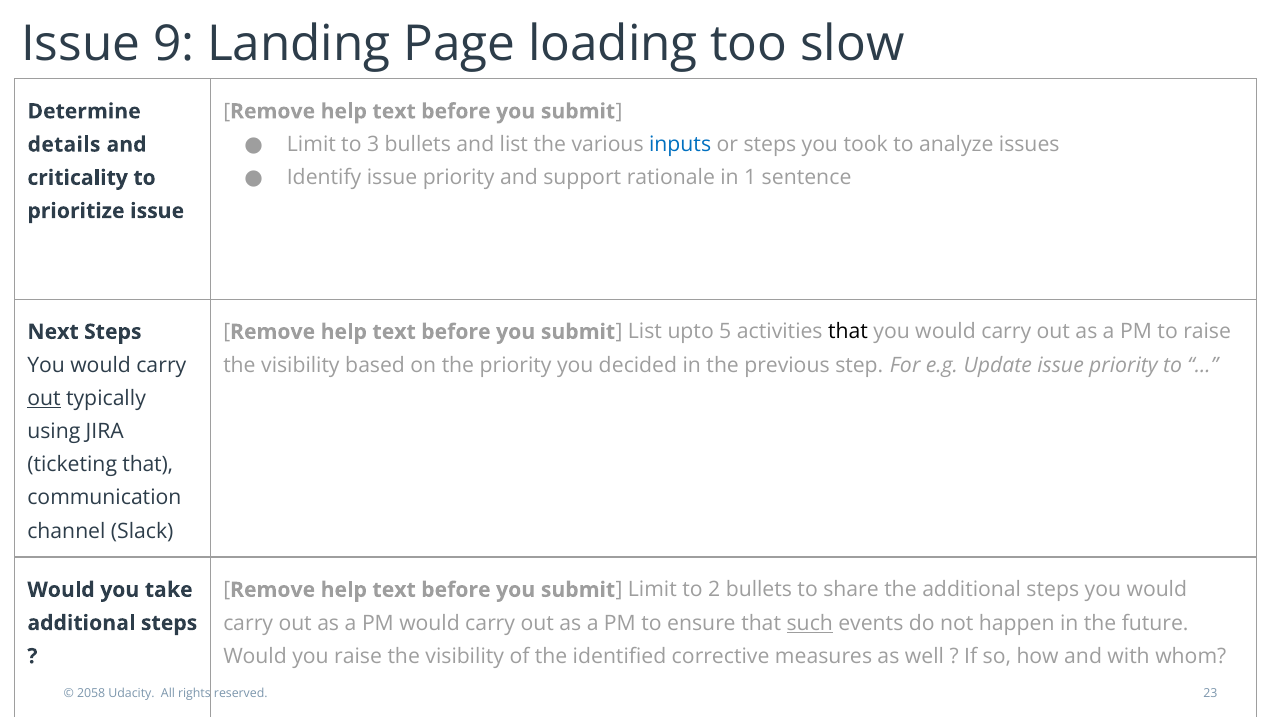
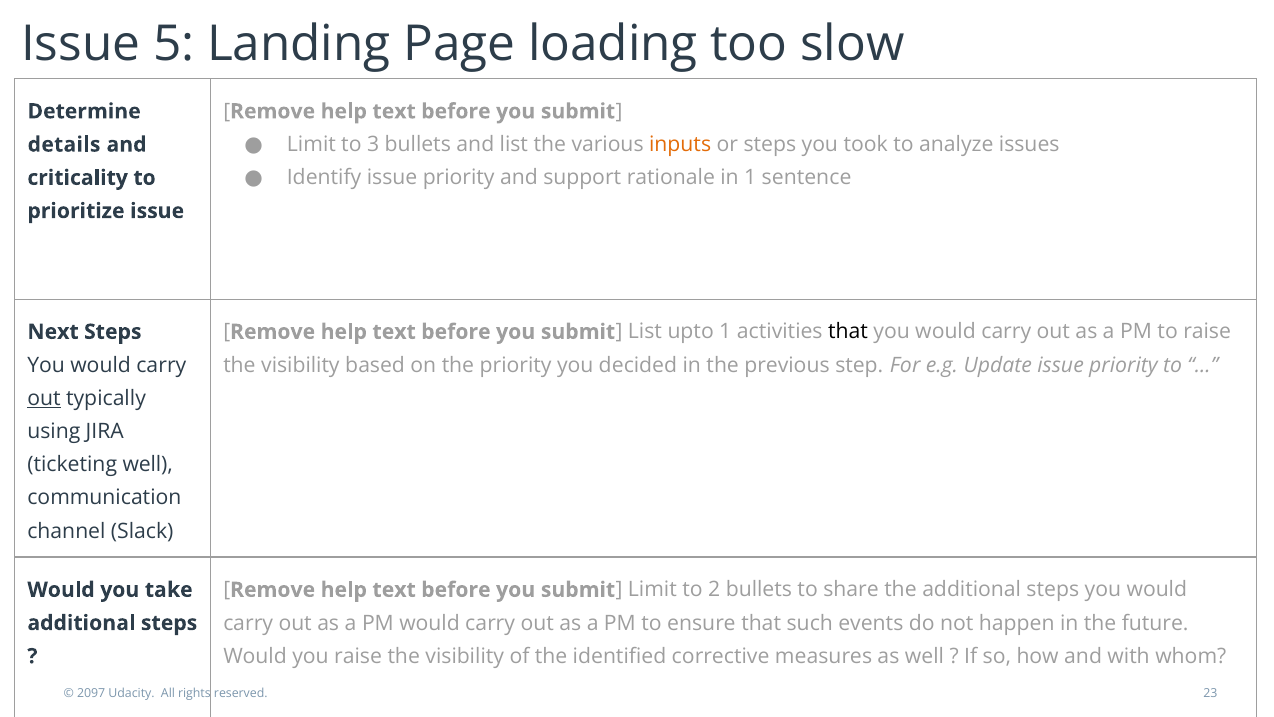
9: 9 -> 5
inputs colour: blue -> orange
upto 5: 5 -> 1
ticketing that: that -> well
such underline: present -> none
2058: 2058 -> 2097
